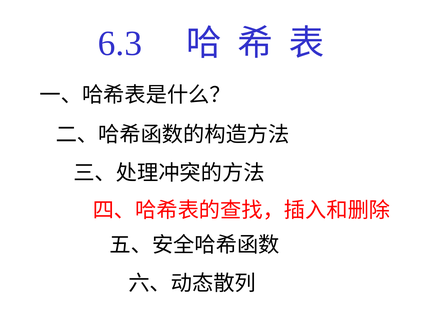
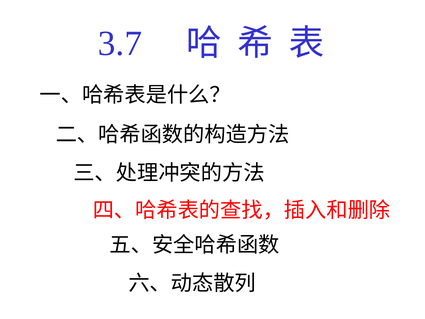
6.3: 6.3 -> 3.7
